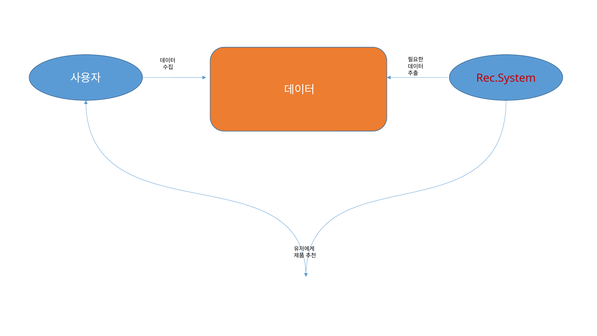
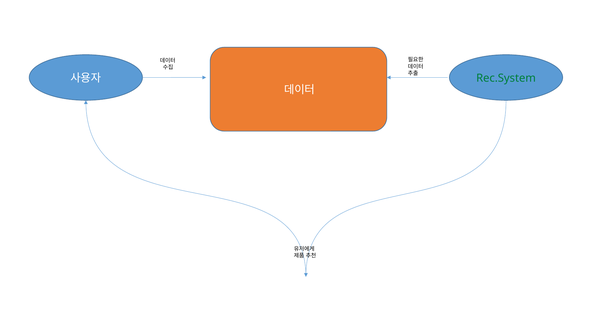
Rec.System colour: red -> green
